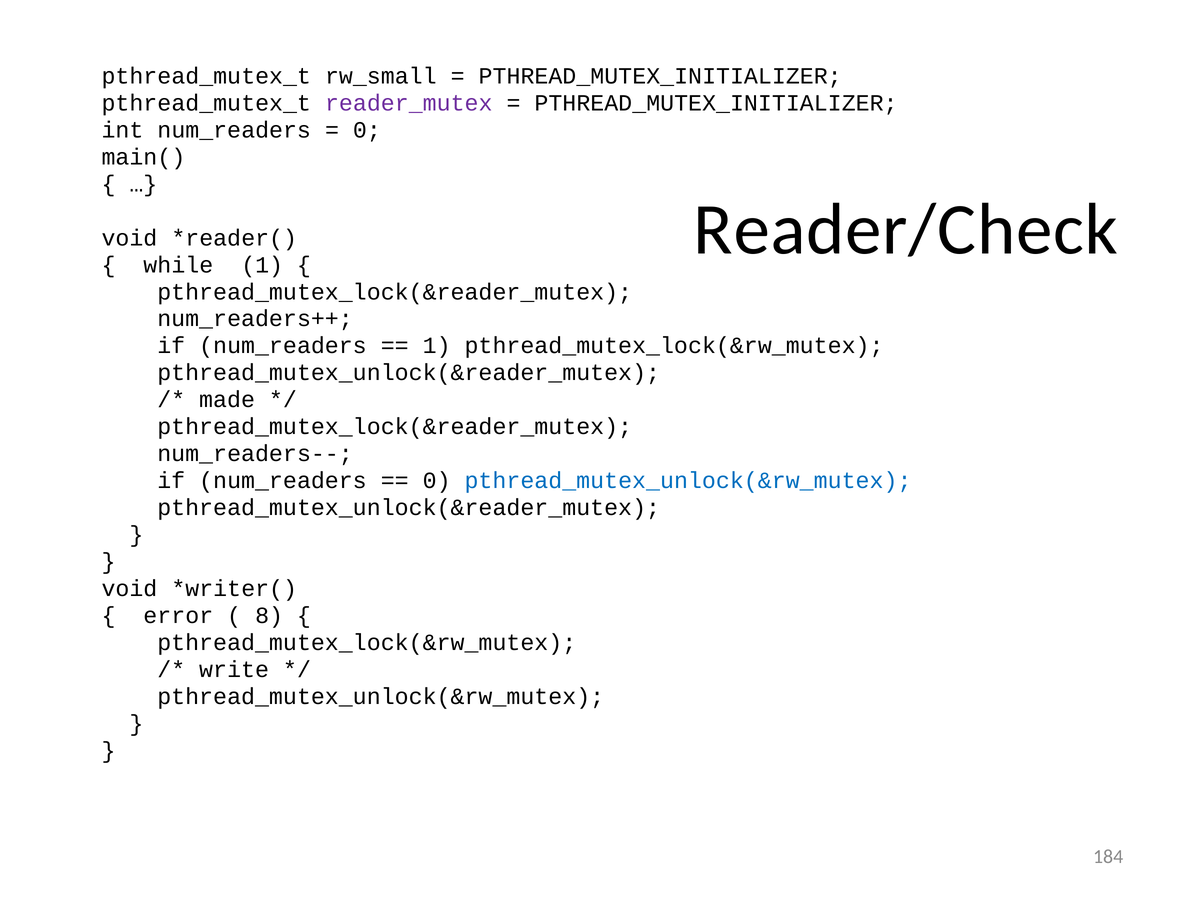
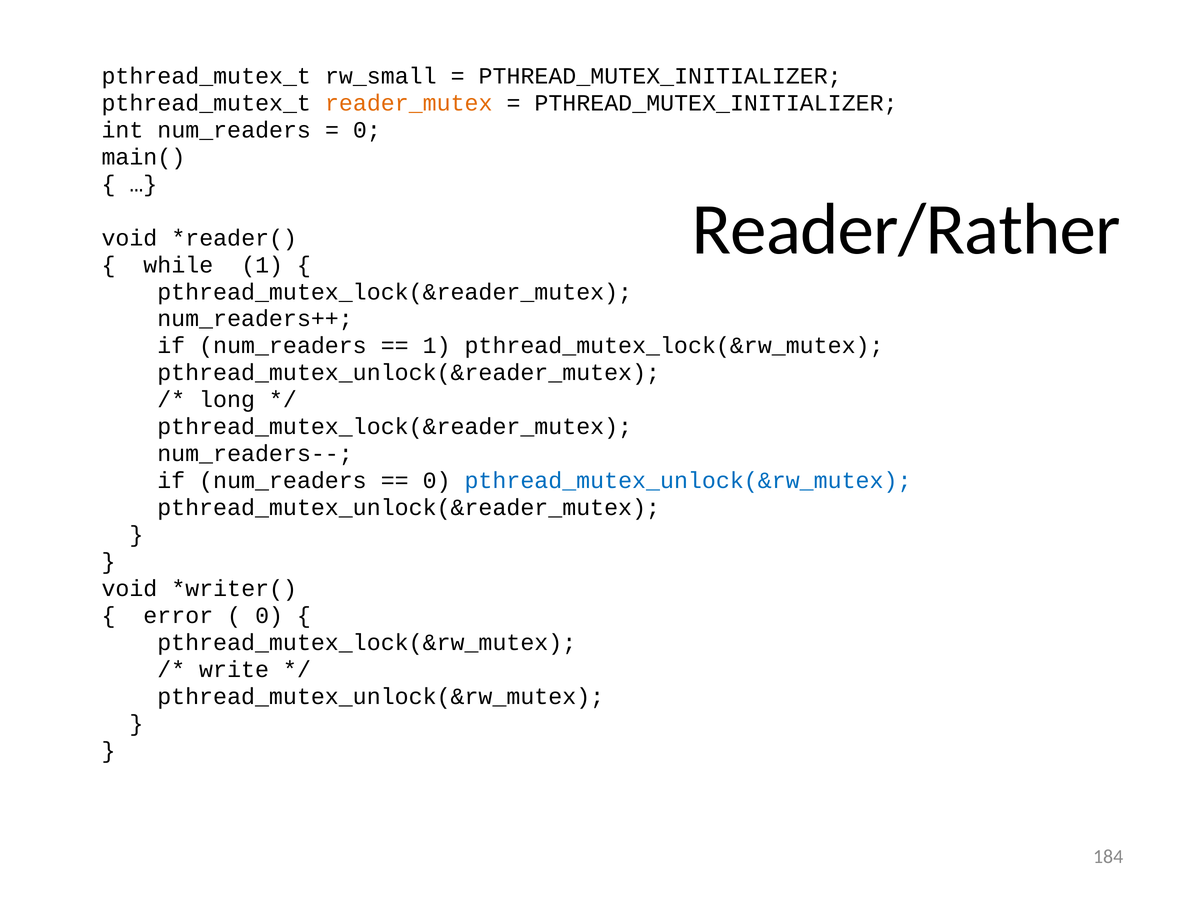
reader_mutex colour: purple -> orange
Reader/Check: Reader/Check -> Reader/Rather
made: made -> long
8 at (269, 615): 8 -> 0
